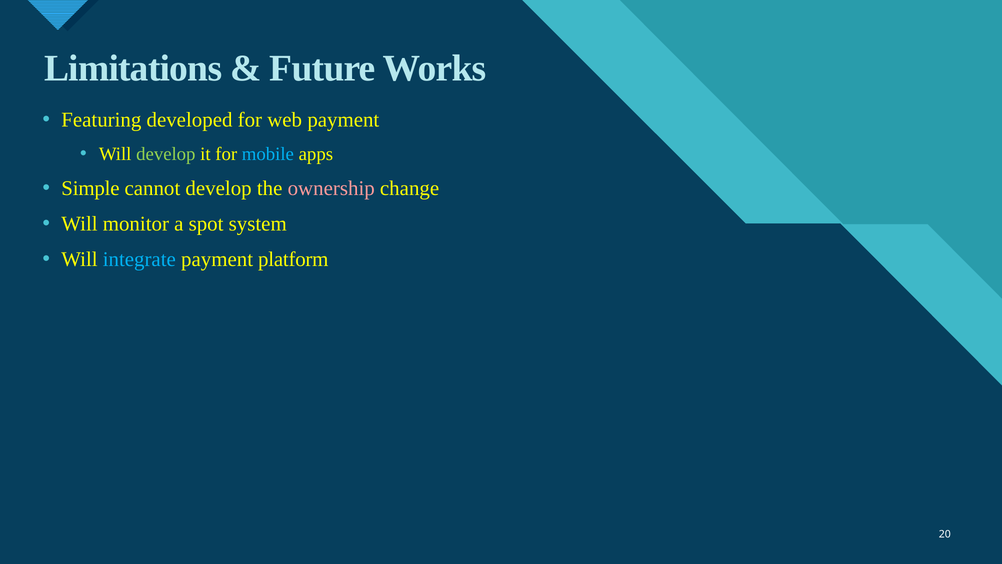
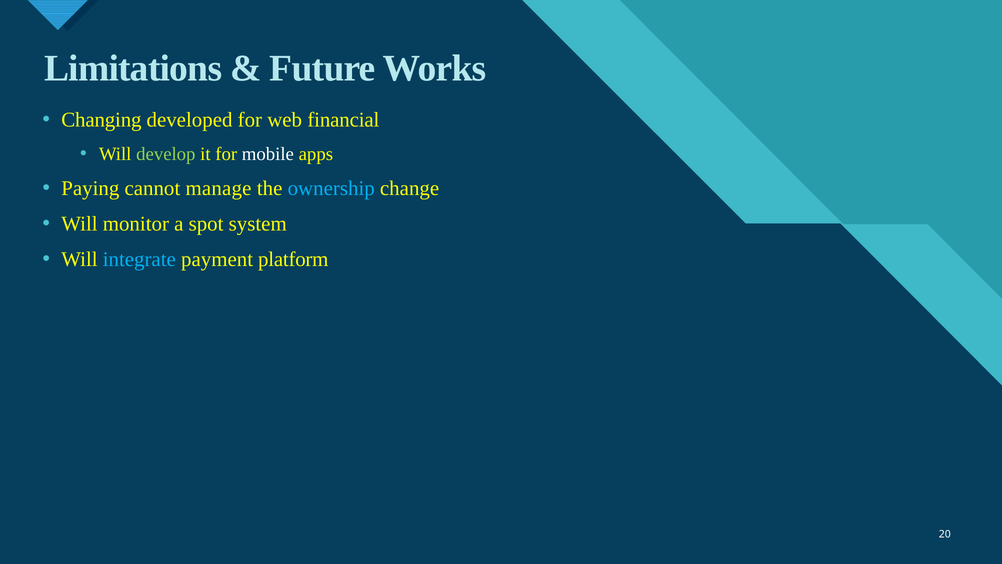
Featuring: Featuring -> Changing
web payment: payment -> financial
mobile colour: light blue -> white
Simple: Simple -> Paying
cannot develop: develop -> manage
ownership colour: pink -> light blue
